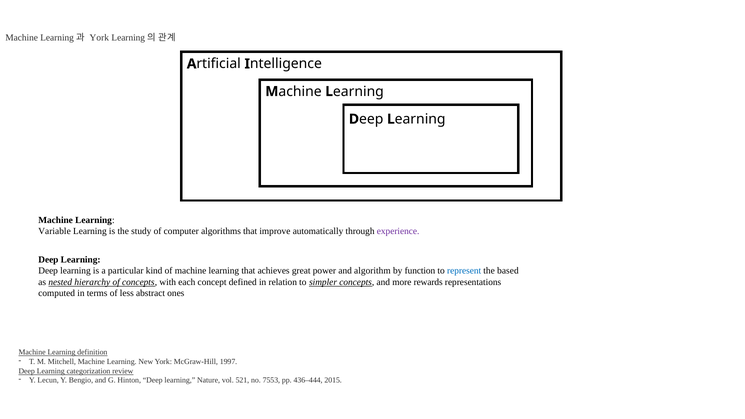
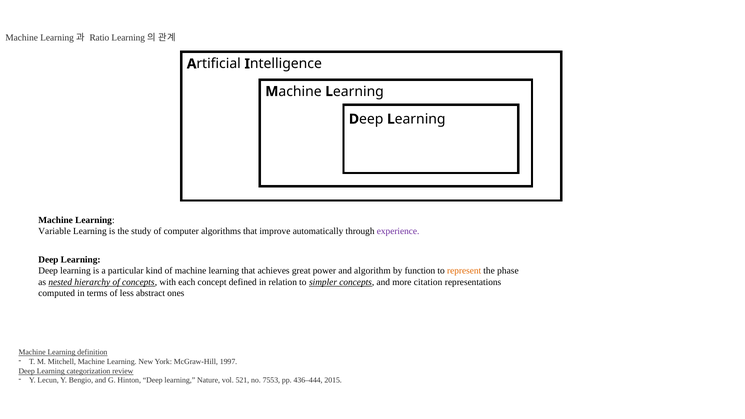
York at (99, 38): York -> Ratio
represent colour: blue -> orange
based: based -> phase
rewards: rewards -> citation
